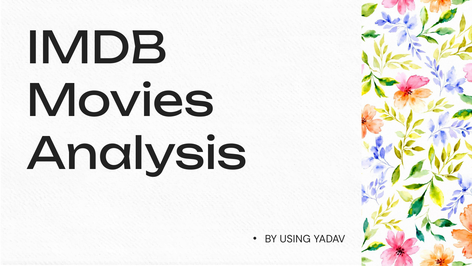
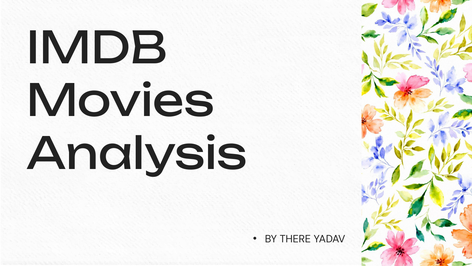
USING: USING -> THERE
